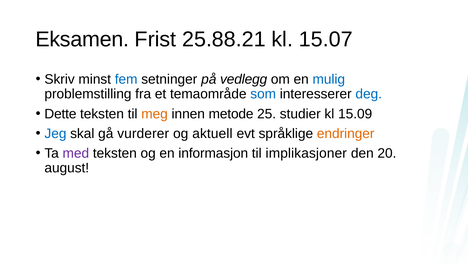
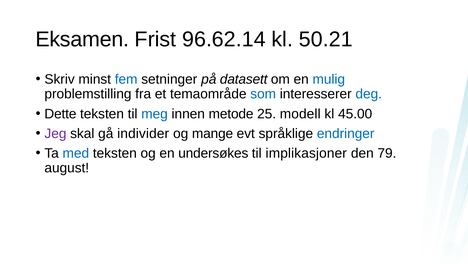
25.88.21: 25.88.21 -> 96.62.14
15.07: 15.07 -> 50.21
vedlegg: vedlegg -> datasett
meg colour: orange -> blue
studier: studier -> modell
15.09: 15.09 -> 45.00
Jeg colour: blue -> purple
vurderer: vurderer -> individer
aktuell: aktuell -> mange
endringer colour: orange -> blue
med colour: purple -> blue
informasjon: informasjon -> undersøkes
20: 20 -> 79
